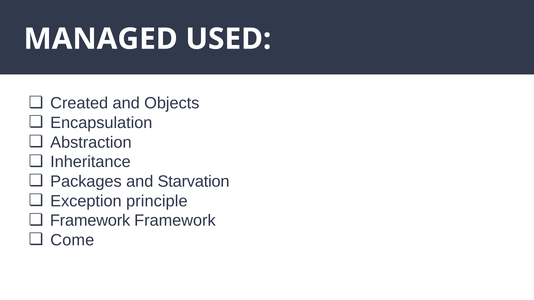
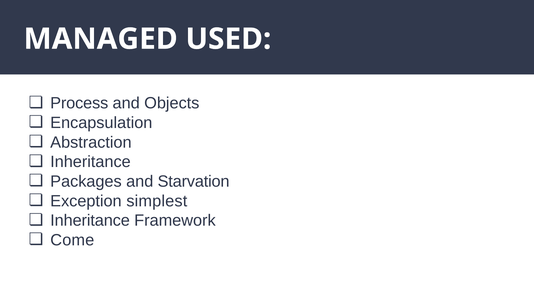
Created: Created -> Process
principle: principle -> simplest
Framework at (90, 221): Framework -> Inheritance
